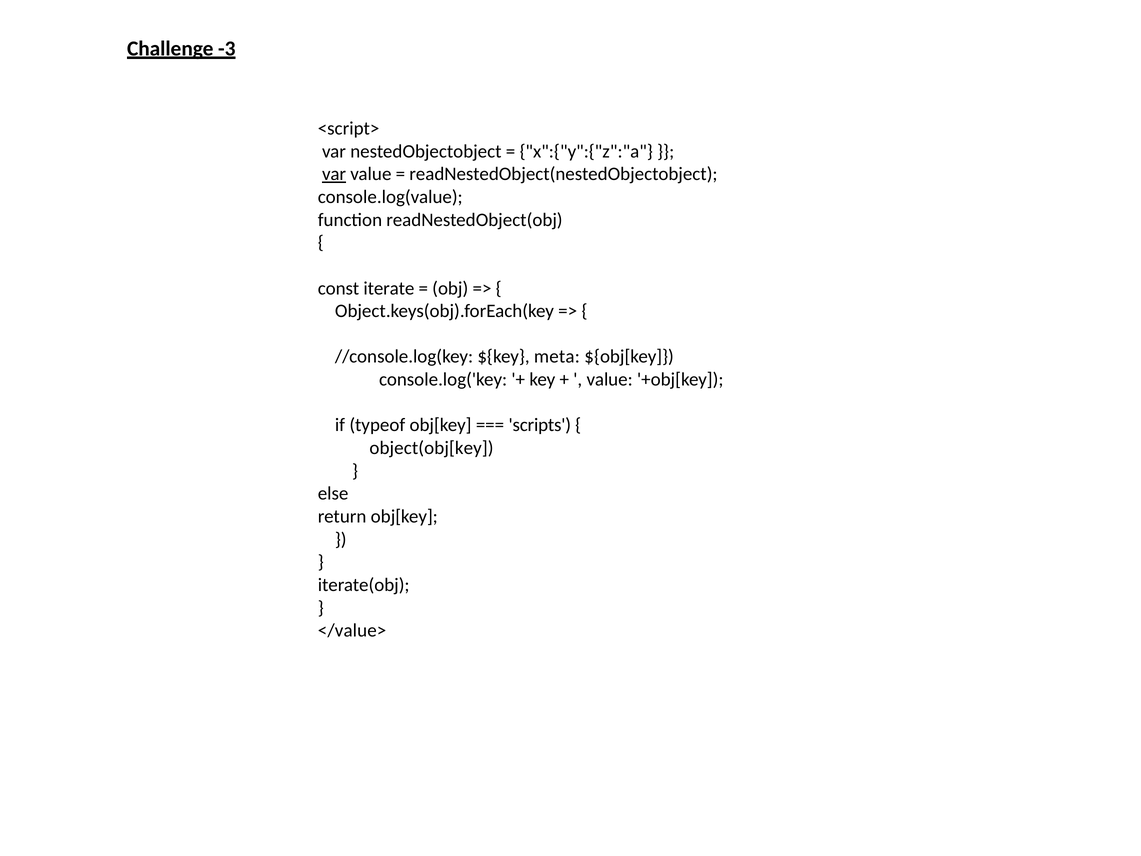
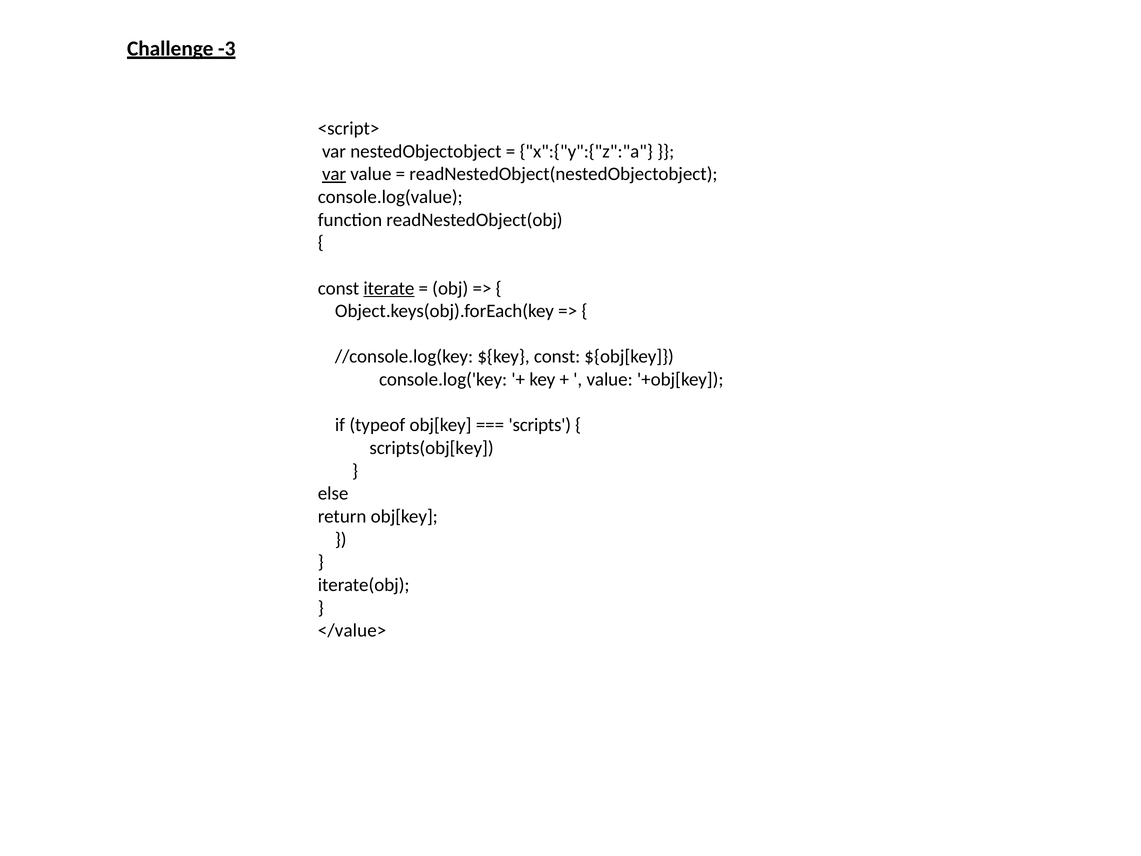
iterate underline: none -> present
${key meta: meta -> const
object(obj[key: object(obj[key -> scripts(obj[key
